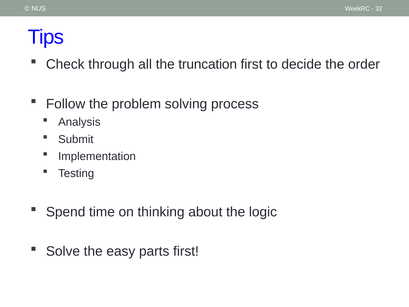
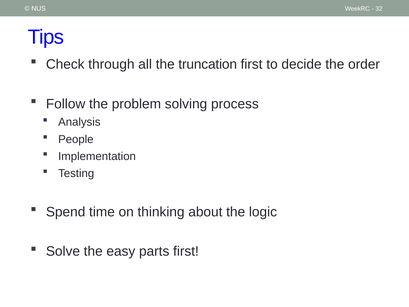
Submit: Submit -> People
